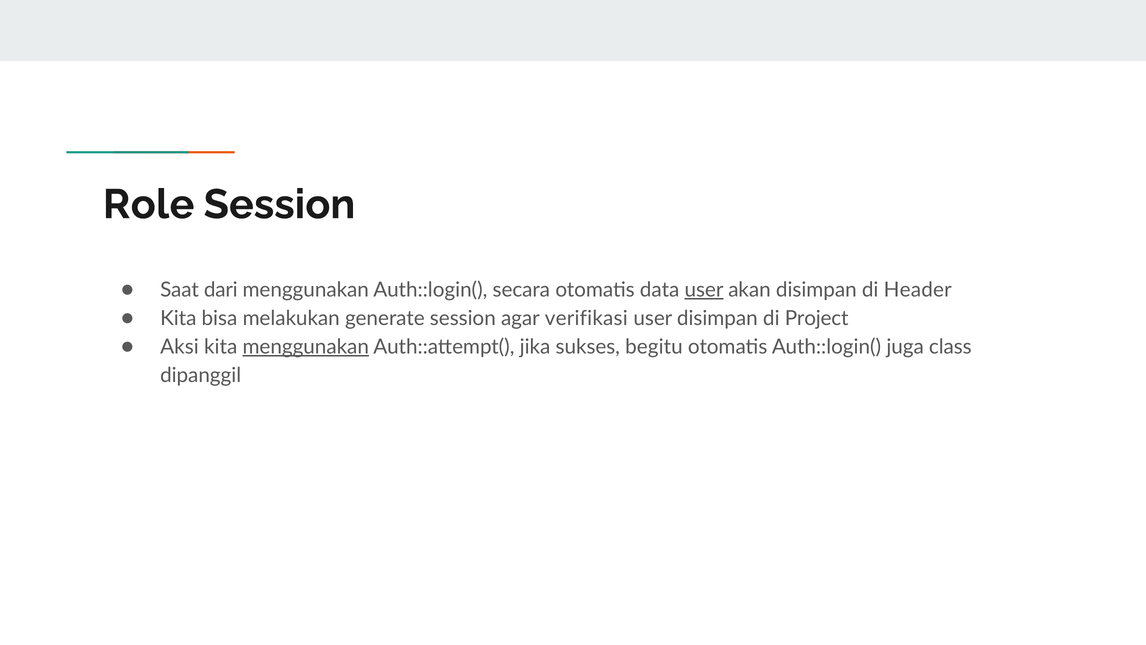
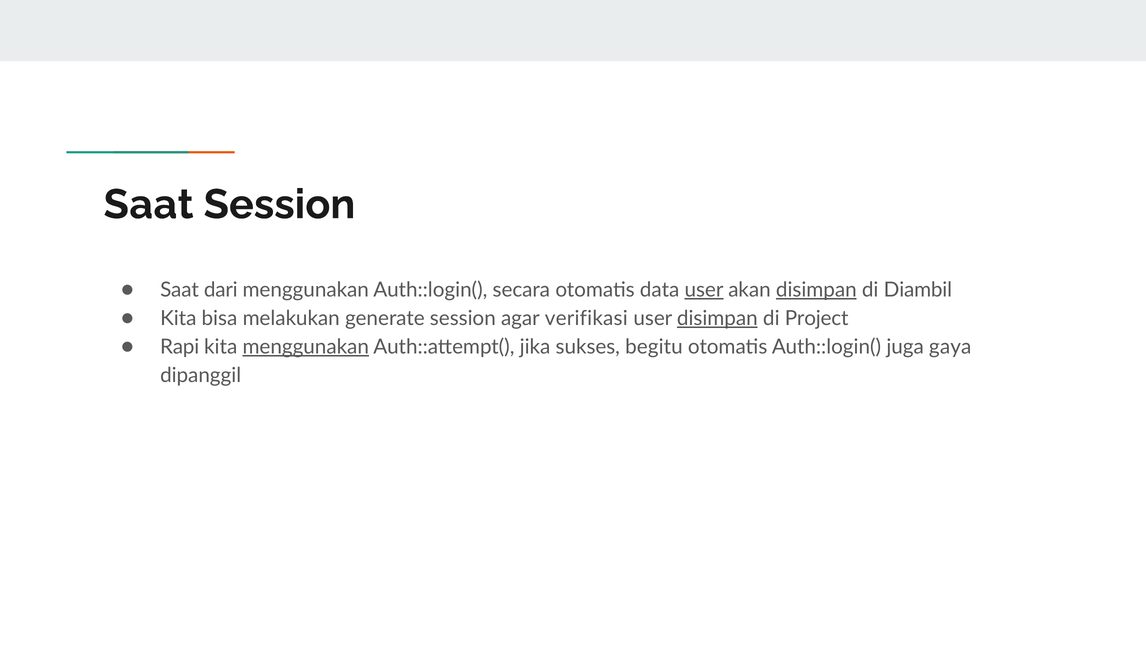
Role at (149, 204): Role -> Saat
disimpan at (816, 290) underline: none -> present
Header: Header -> Diambil
disimpan at (717, 318) underline: none -> present
Aksi: Aksi -> Rapi
class: class -> gaya
